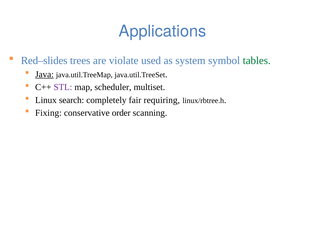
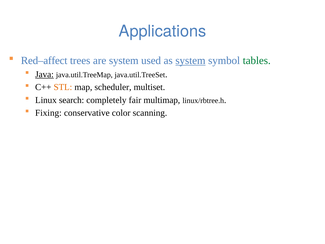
Red–slides: Red–slides -> Red–affect
are violate: violate -> system
system at (190, 61) underline: none -> present
STL colour: purple -> orange
requiring: requiring -> multimap
order: order -> color
